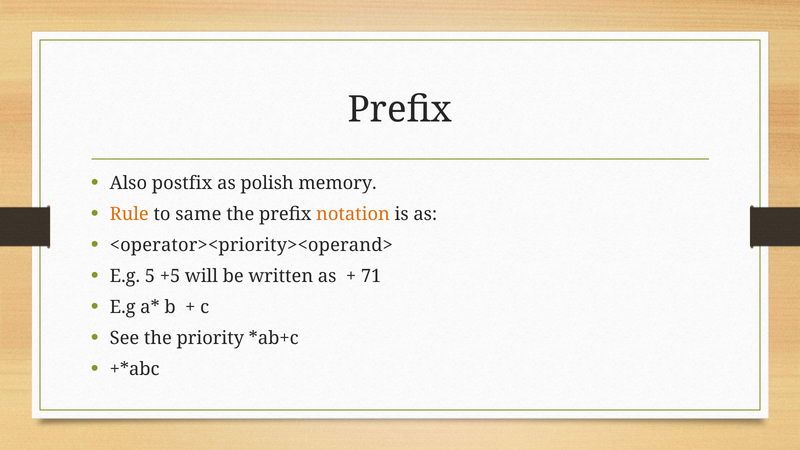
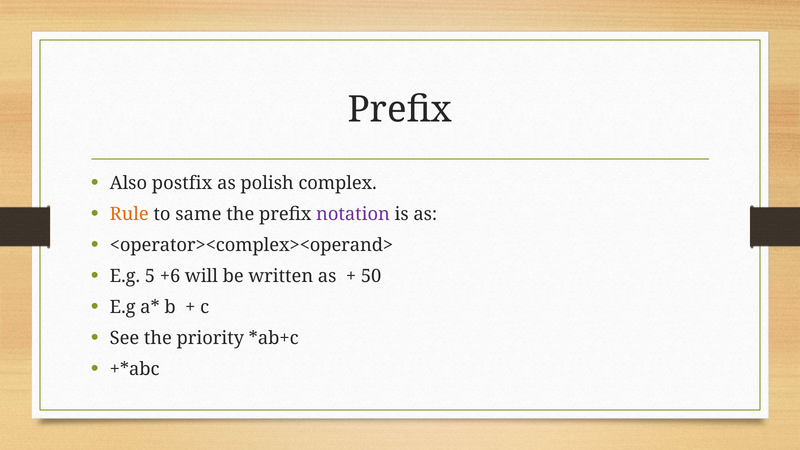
memory: memory -> complex
notation colour: orange -> purple
<operator><priority><operand>: <operator><priority><operand> -> <operator><complex><operand>
+5: +5 -> +6
71: 71 -> 50
